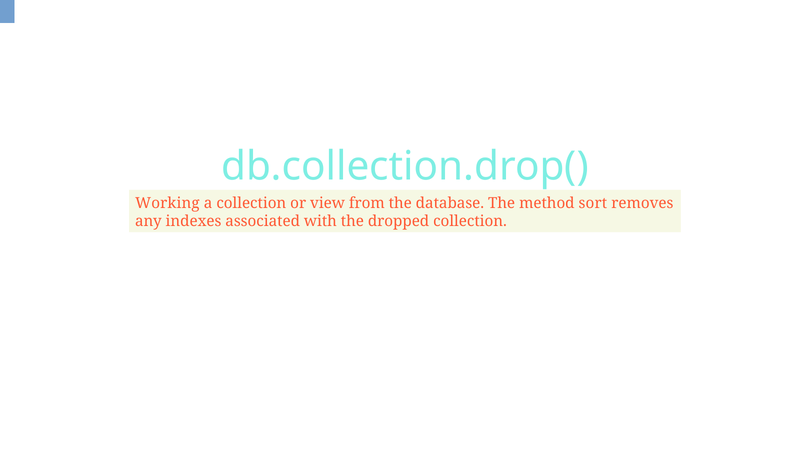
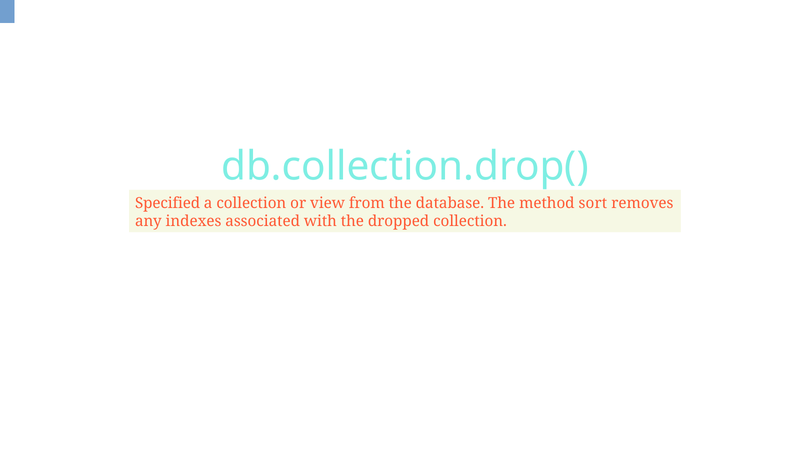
Working: Working -> Specified
